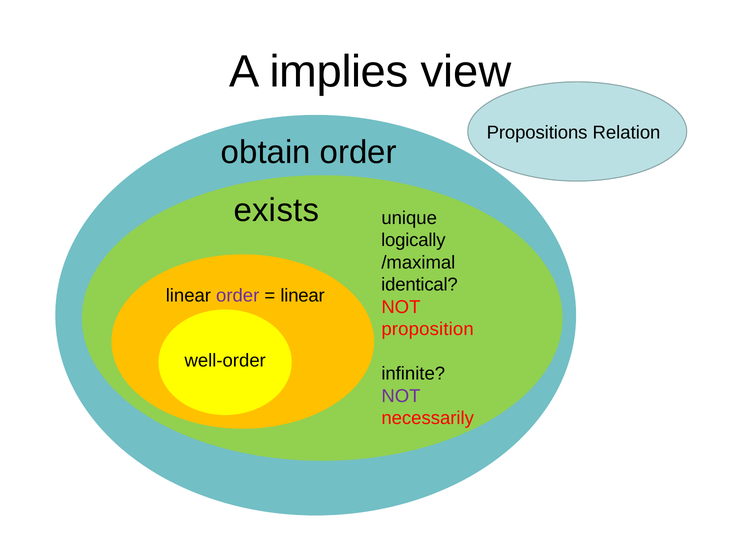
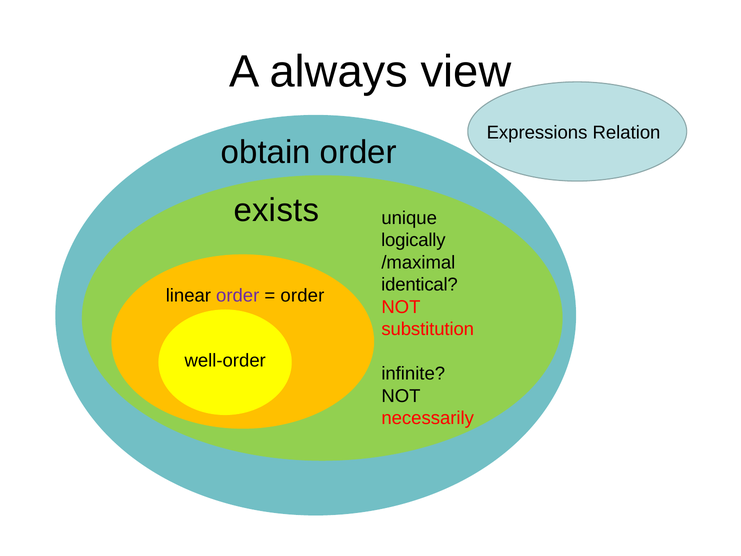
implies: implies -> always
Propositions: Propositions -> Expressions
linear at (303, 296): linear -> order
proposition: proposition -> substitution
NOT at (401, 396) colour: purple -> black
